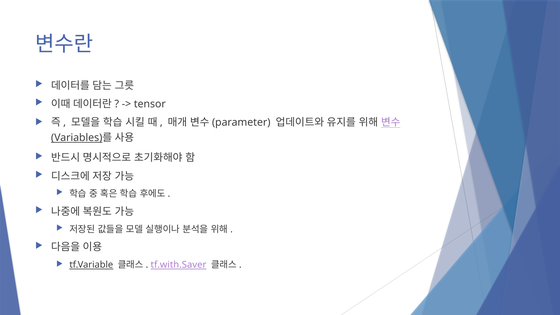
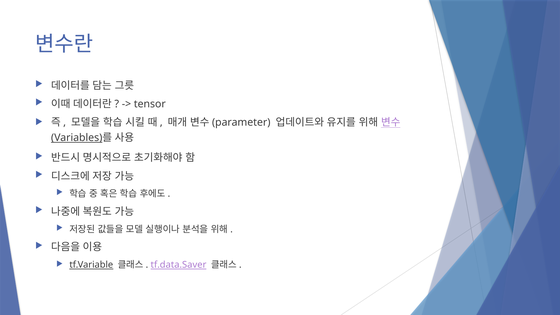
tf.with.Saver: tf.with.Saver -> tf.data.Saver
